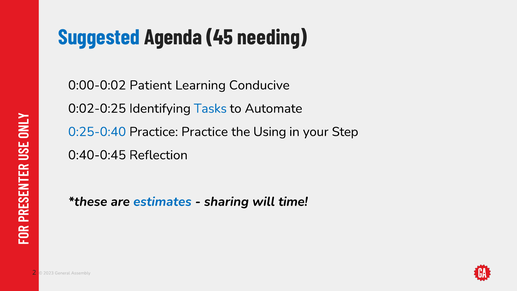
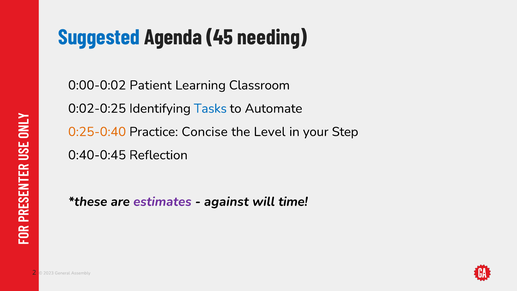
Conducive: Conducive -> Classroom
0:25-0:40 colour: blue -> orange
Practice Practice: Practice -> Concise
Using: Using -> Level
estimates colour: blue -> purple
sharing: sharing -> against
